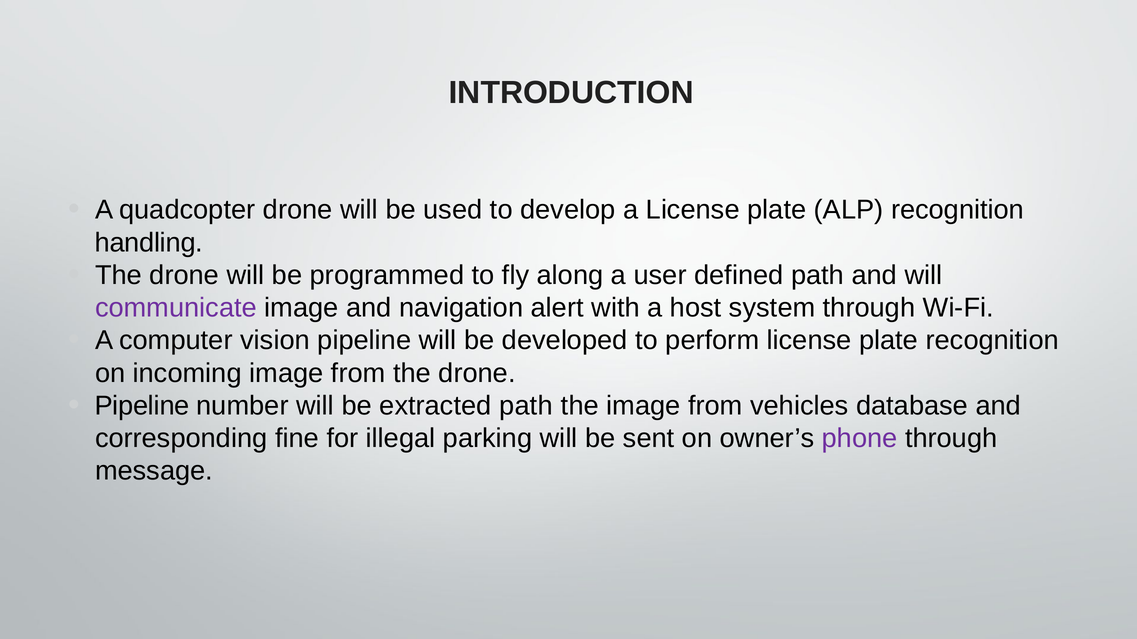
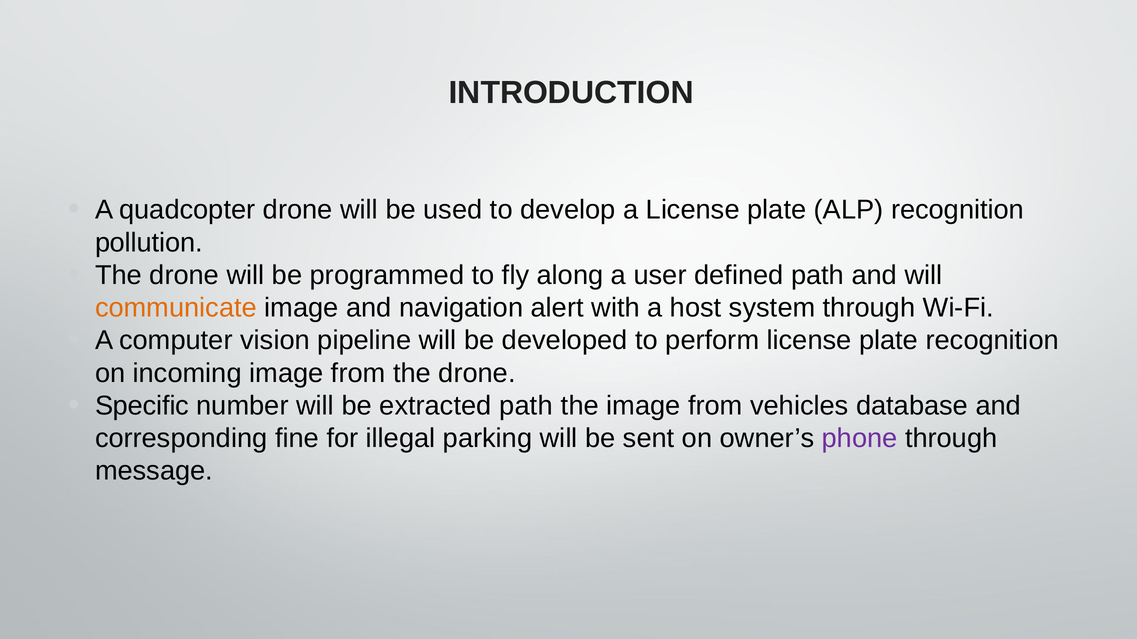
handling: handling -> pollution
communicate colour: purple -> orange
Pipeline at (142, 406): Pipeline -> Specific
